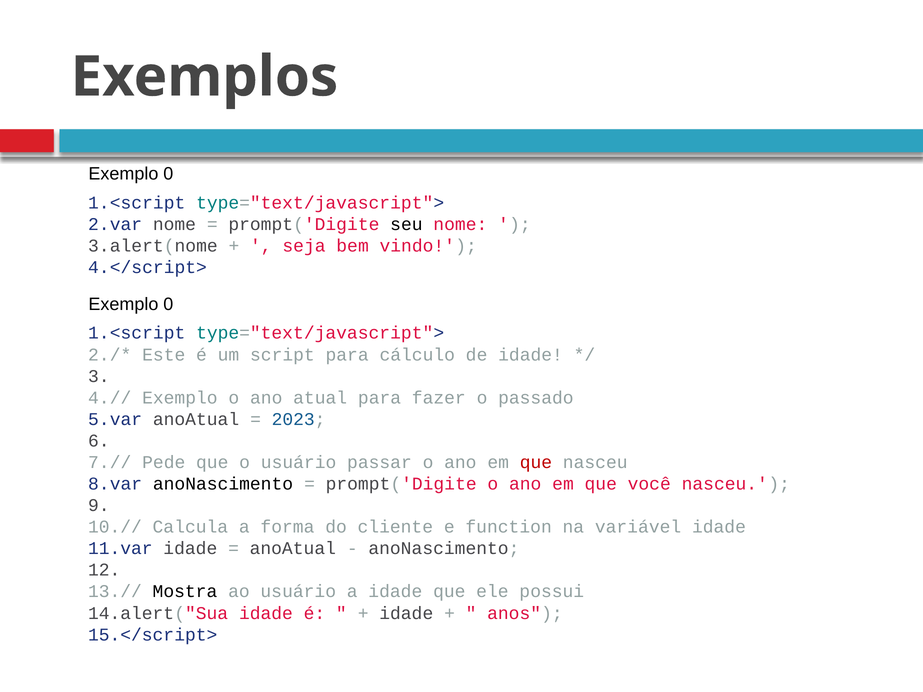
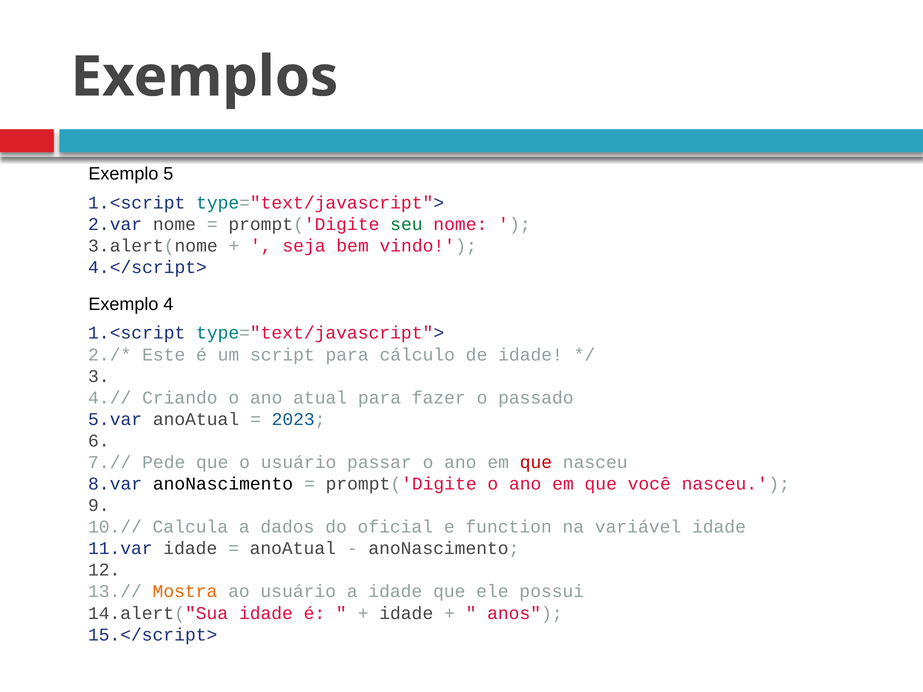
0 at (168, 174): 0 -> 5
seu colour: black -> green
0 at (168, 304): 0 -> 4
Exemplo at (180, 398): Exemplo -> Criando
forma: forma -> dados
cliente: cliente -> oficial
Mostra colour: black -> orange
